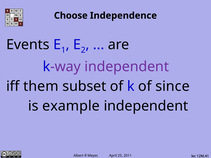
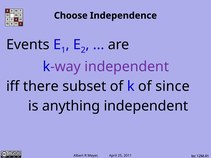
them: them -> there
example: example -> anything
